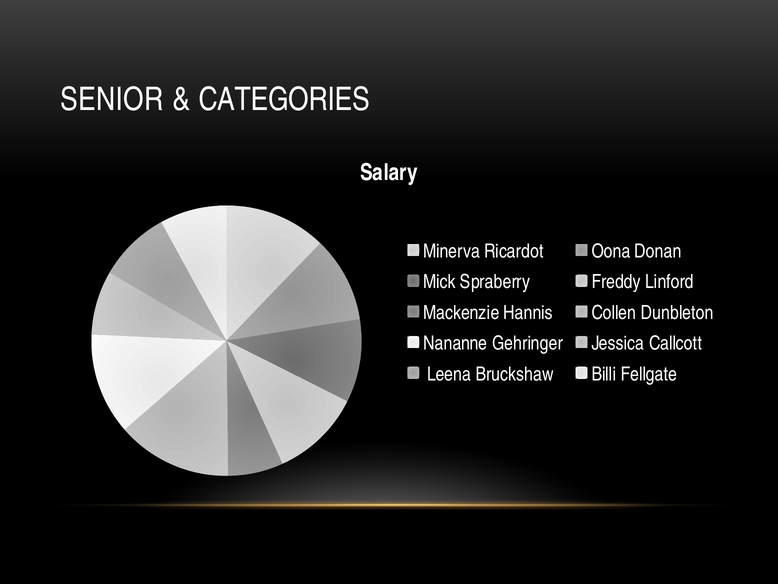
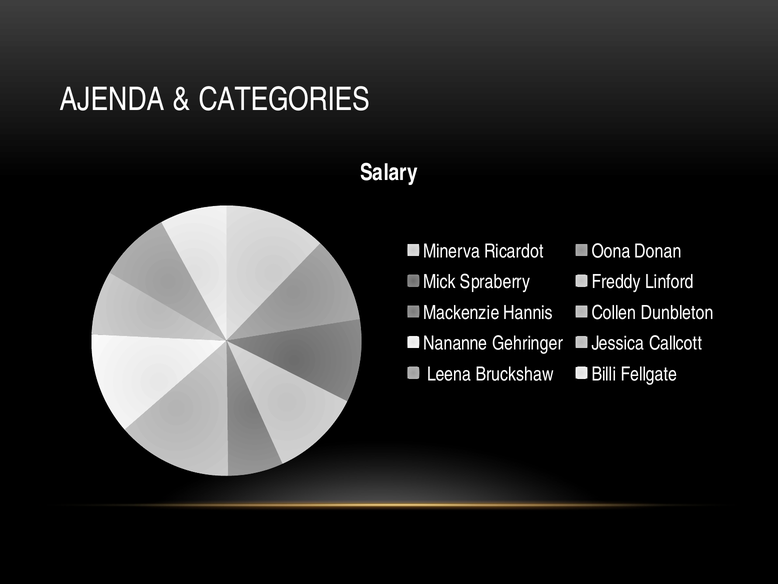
SENIOR: SENIOR -> AJENDA
